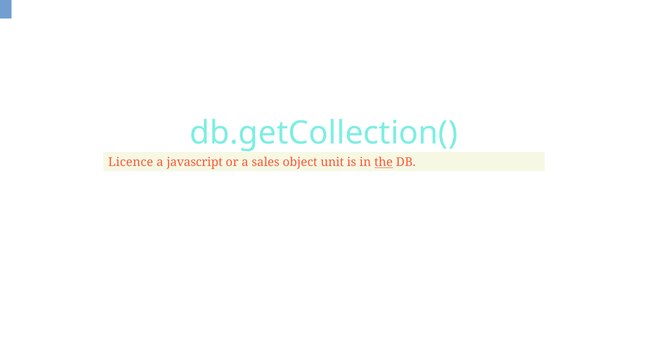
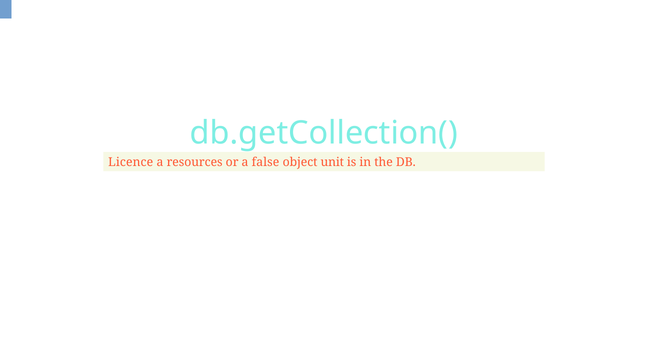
javascript: javascript -> resources
sales: sales -> false
the underline: present -> none
